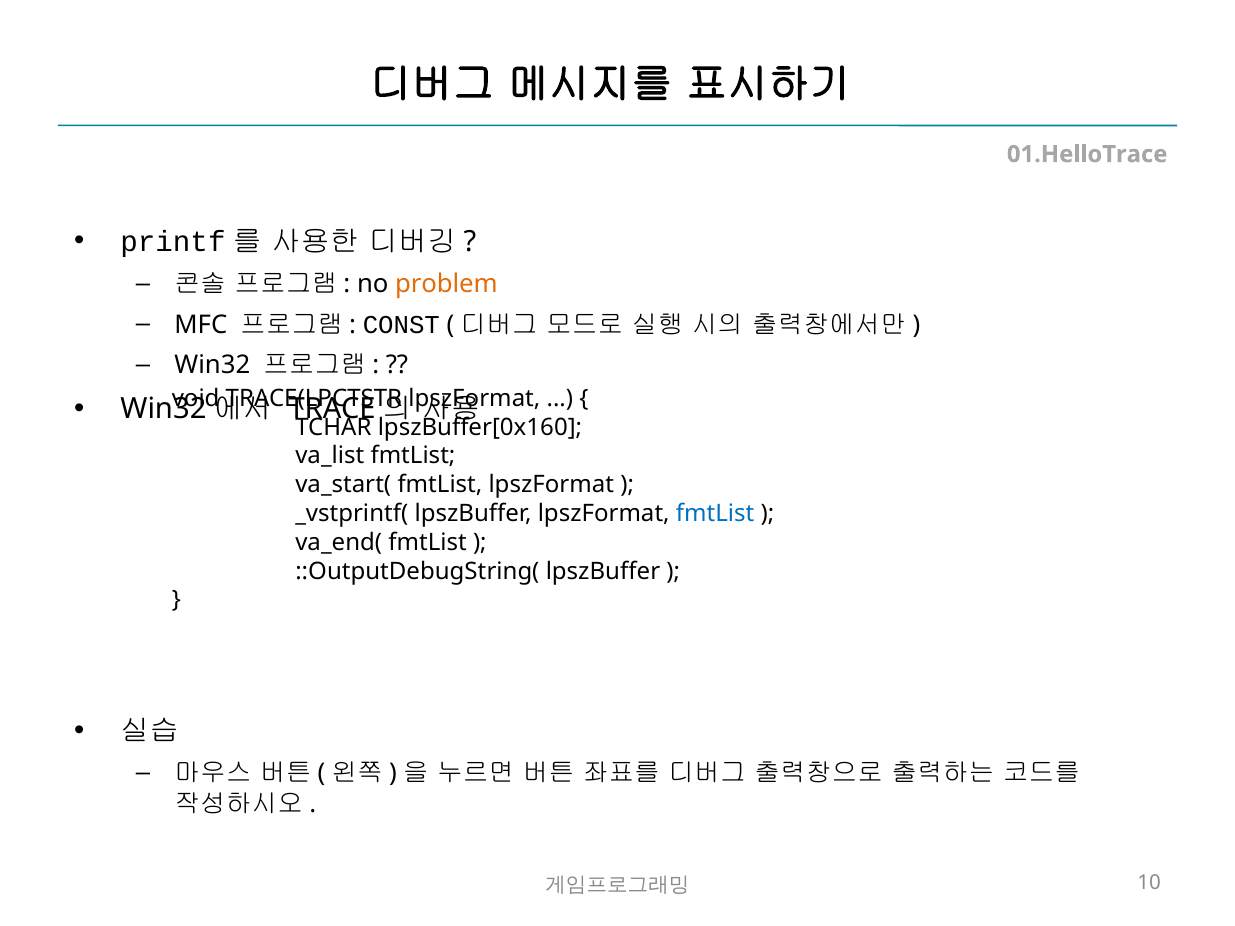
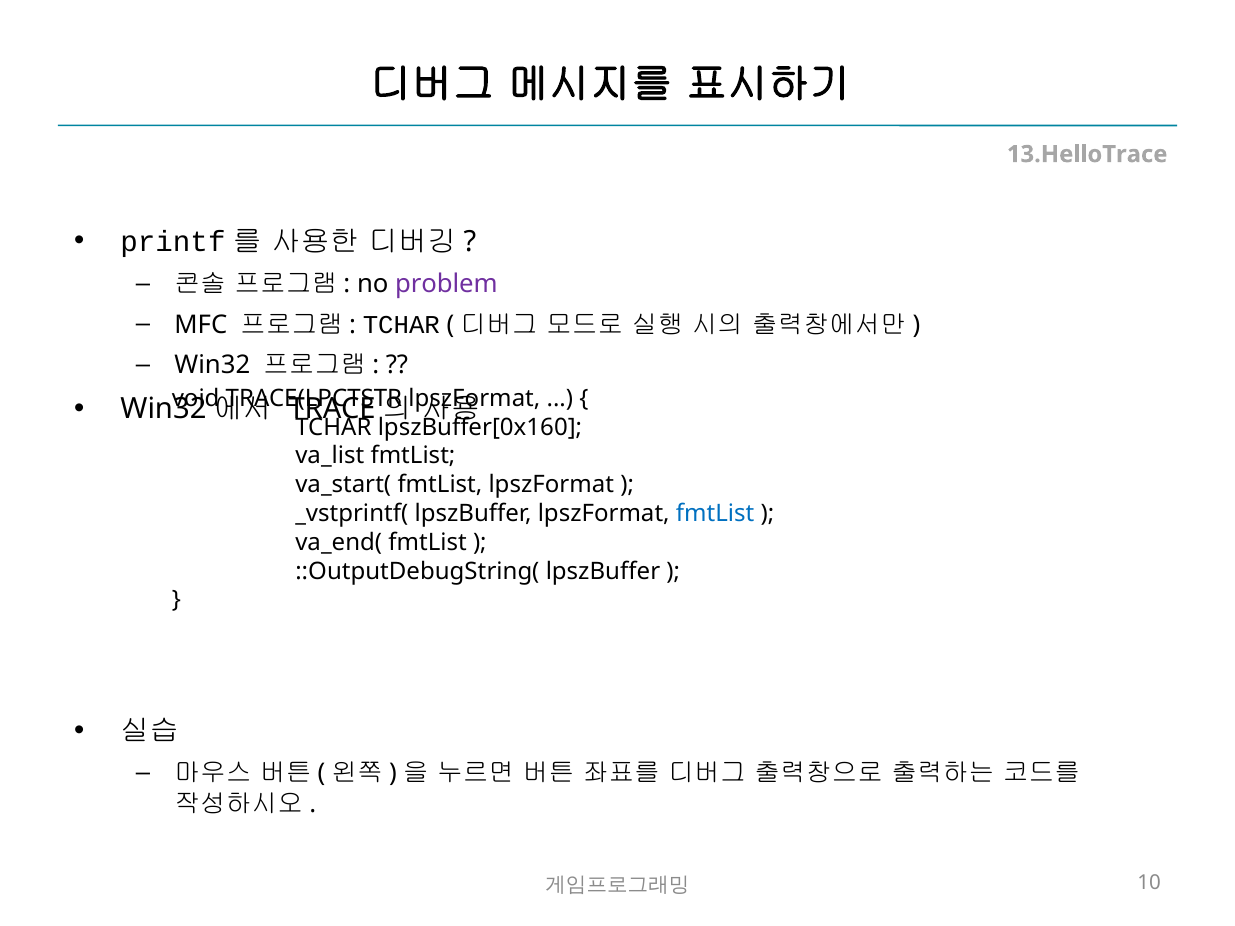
01.HelloTrace: 01.HelloTrace -> 13.HelloTrace
problem colour: orange -> purple
CONST at (401, 325): CONST -> TCHAR
